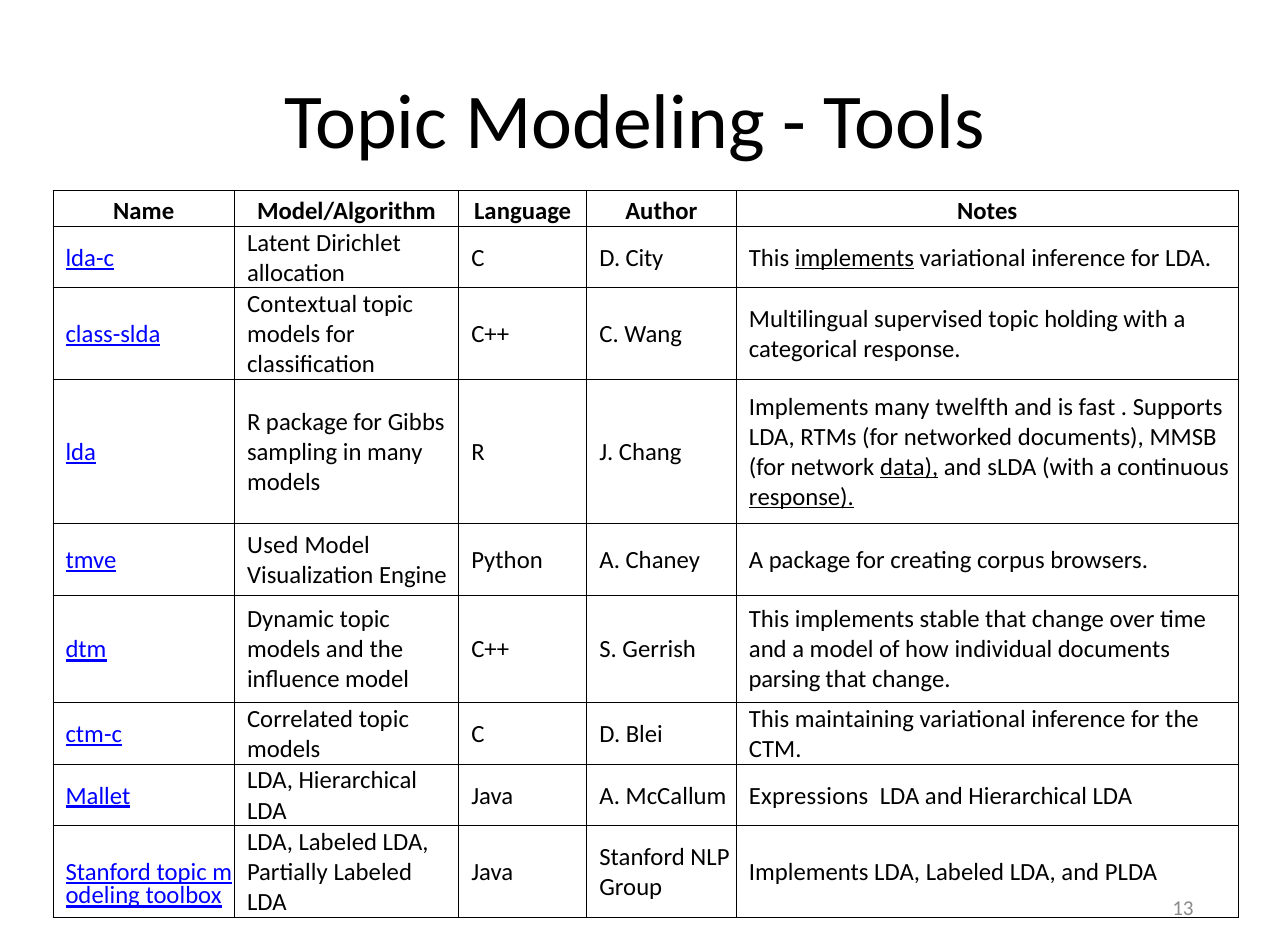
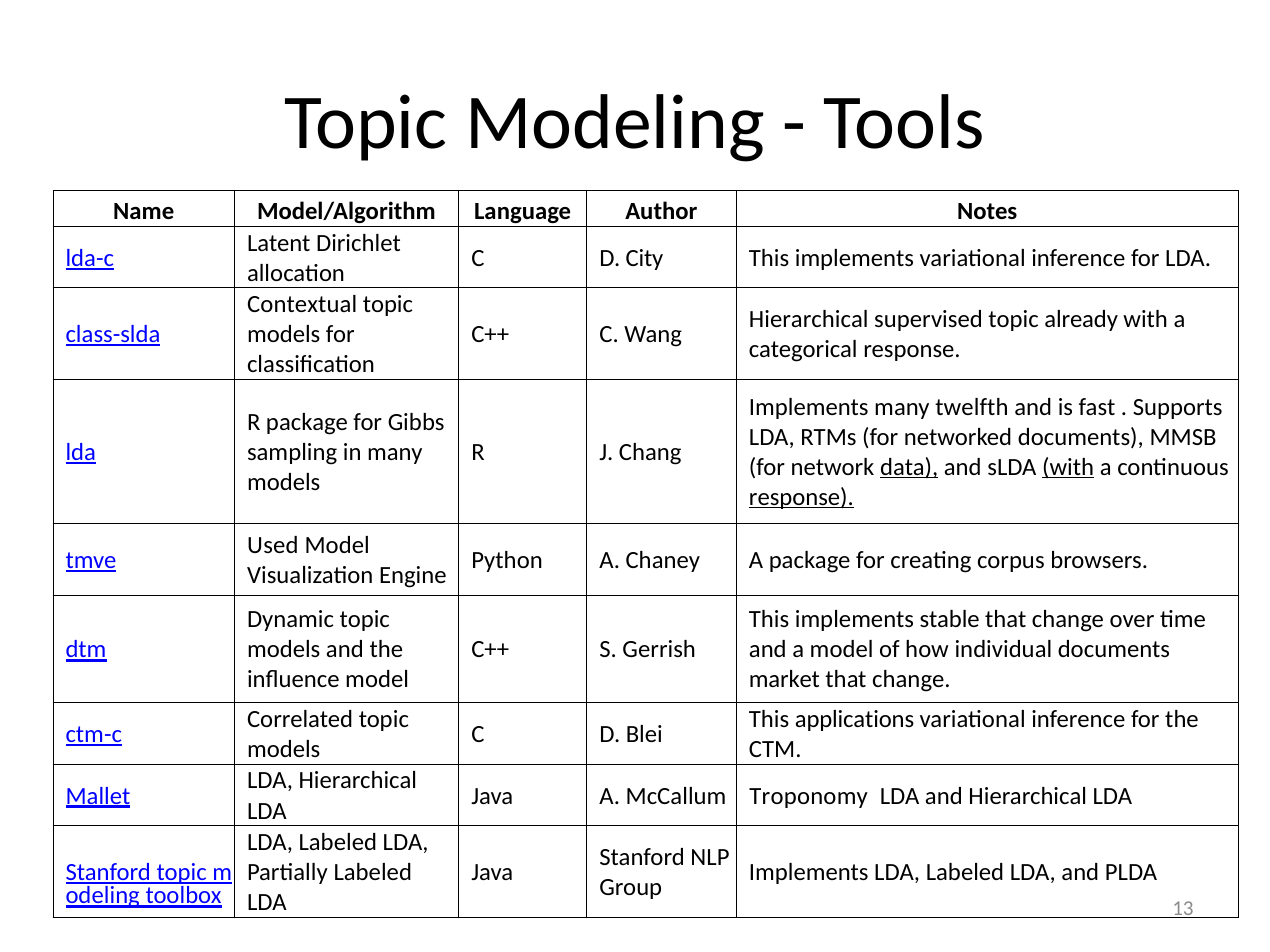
implements at (854, 258) underline: present -> none
Multilingual at (809, 320): Multilingual -> Hierarchical
holding: holding -> already
with at (1068, 467) underline: none -> present
parsing: parsing -> market
maintaining: maintaining -> applications
Expressions: Expressions -> Troponomy
